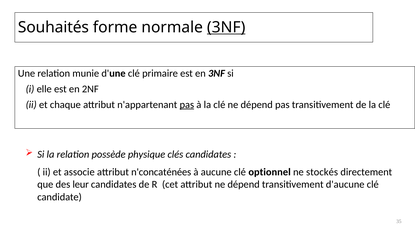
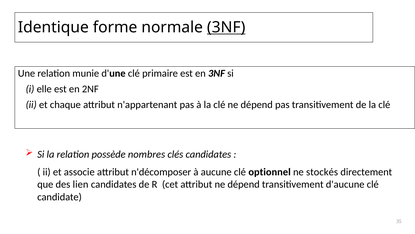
Souhaités: Souhaités -> Identique
pas at (187, 104) underline: present -> none
physique: physique -> nombres
n'concaténées: n'concaténées -> n'décomposer
leur: leur -> lien
